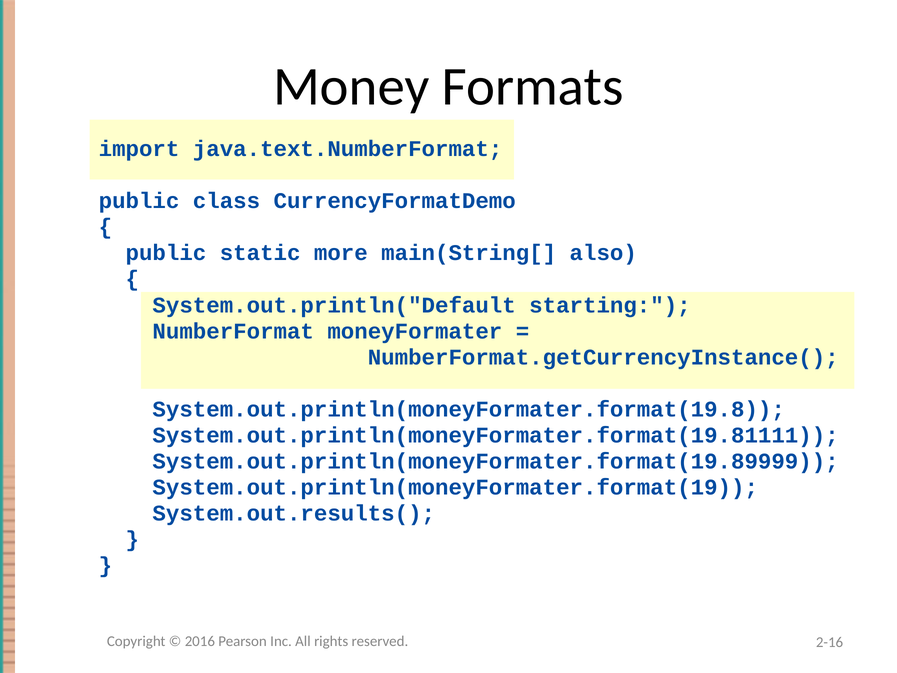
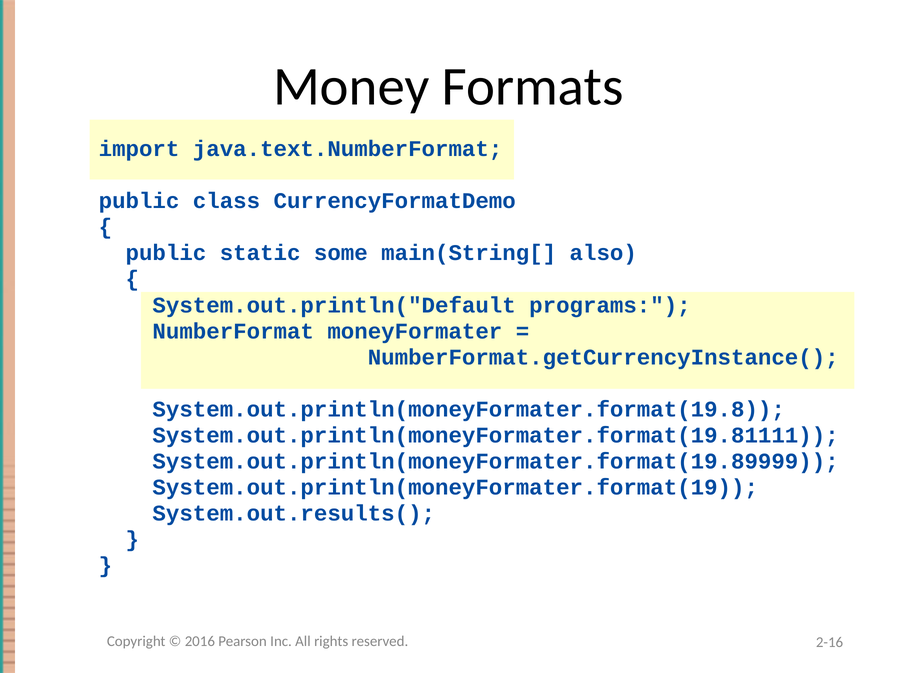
more: more -> some
starting: starting -> programs
